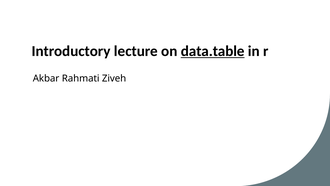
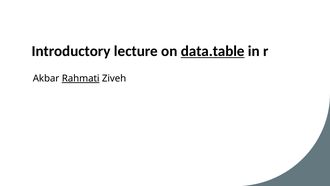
Rahmati underline: none -> present
